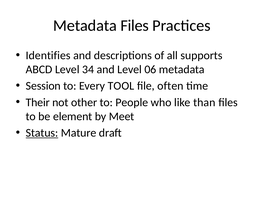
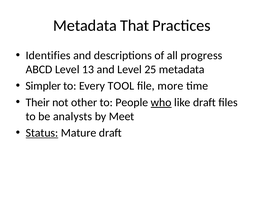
Metadata Files: Files -> That
supports: supports -> progress
34: 34 -> 13
06: 06 -> 25
Session: Session -> Simpler
often: often -> more
who underline: none -> present
like than: than -> draft
element: element -> analysts
